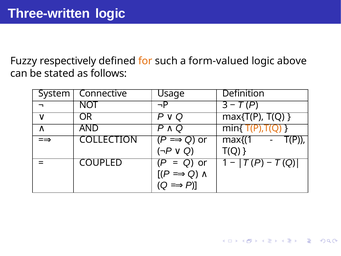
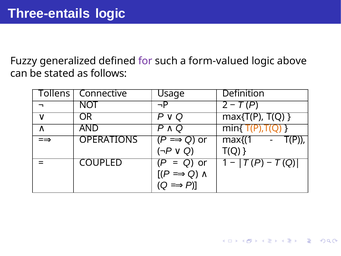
Three-written: Three-written -> Three-entails
respectively: respectively -> generalized
for colour: orange -> purple
System: System -> Tollens
3: 3 -> 2
COLLECTION: COLLECTION -> OPERATIONS
